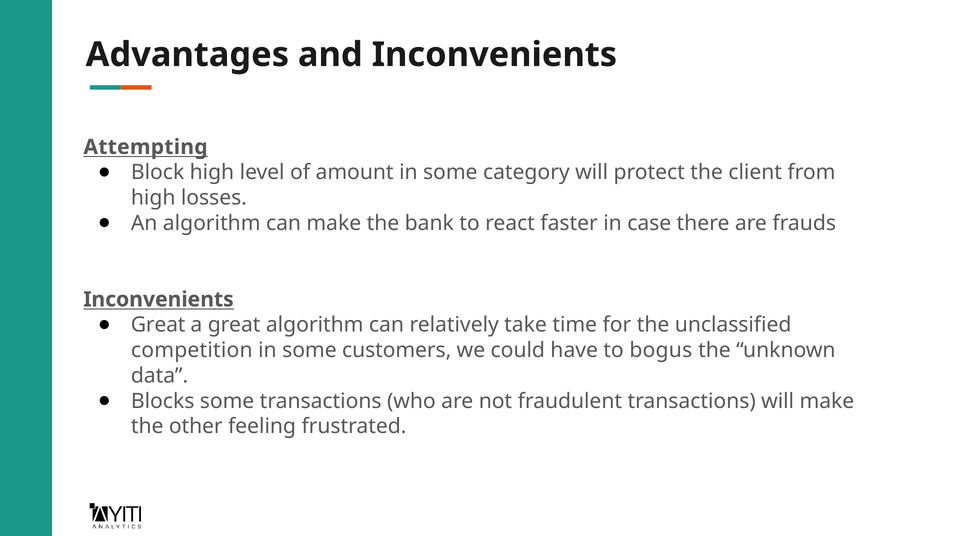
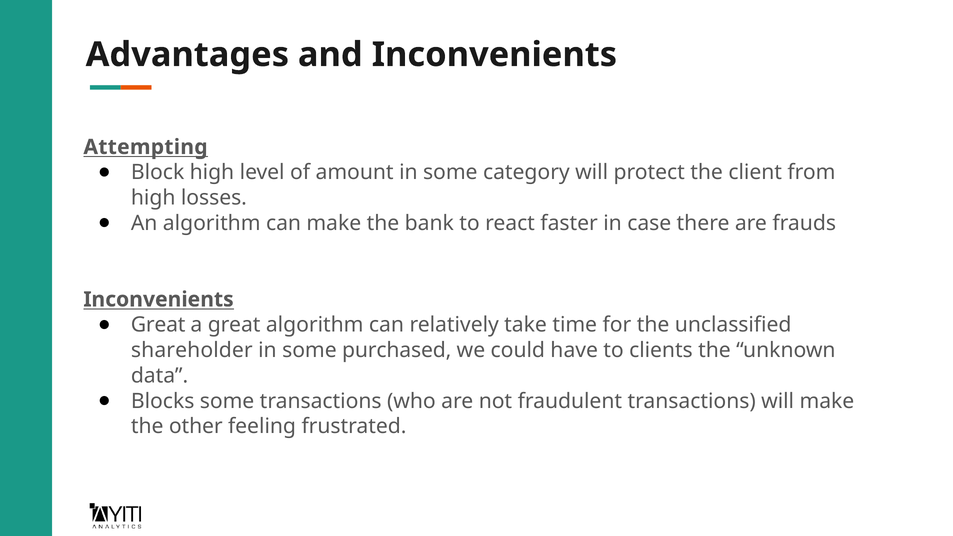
competition: competition -> shareholder
customers: customers -> purchased
bogus: bogus -> clients
